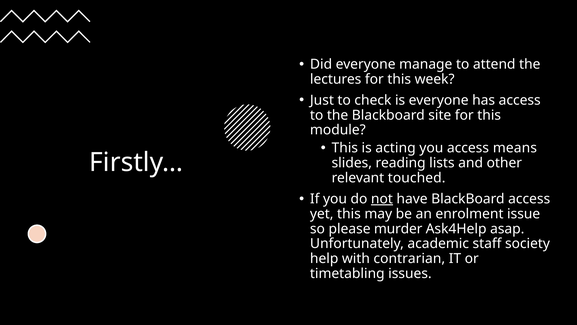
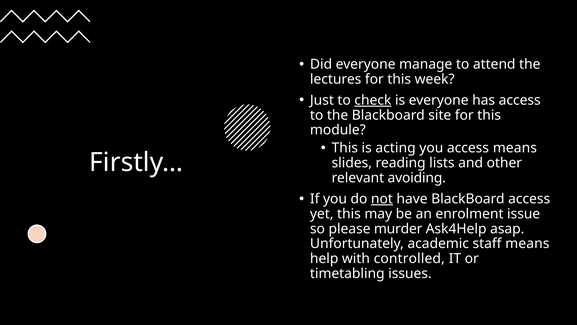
check underline: none -> present
touched: touched -> avoiding
staff society: society -> means
contrarian: contrarian -> controlled
